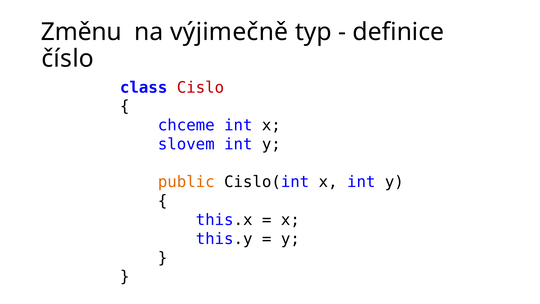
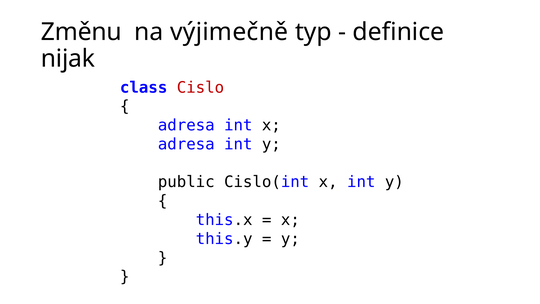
číslo: číslo -> nijak
chceme at (186, 125): chceme -> adresa
slovem at (186, 144): slovem -> adresa
public colour: orange -> black
